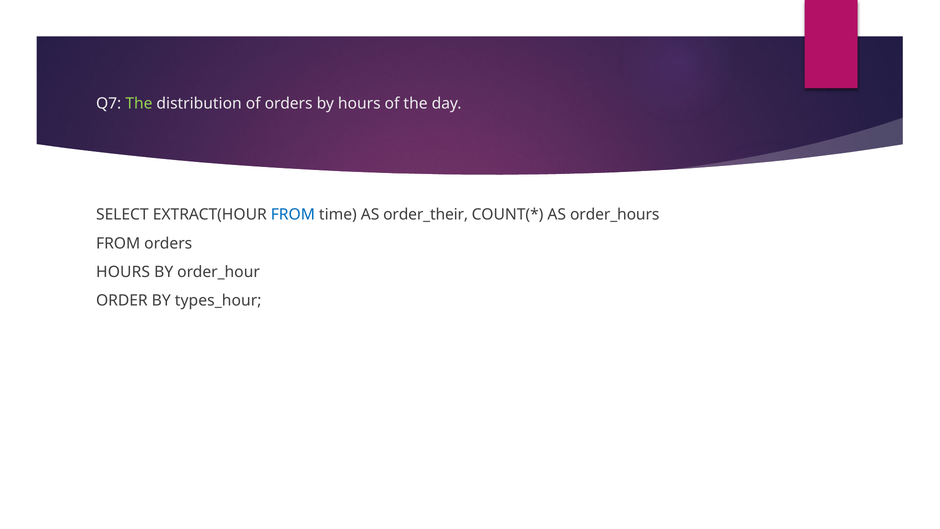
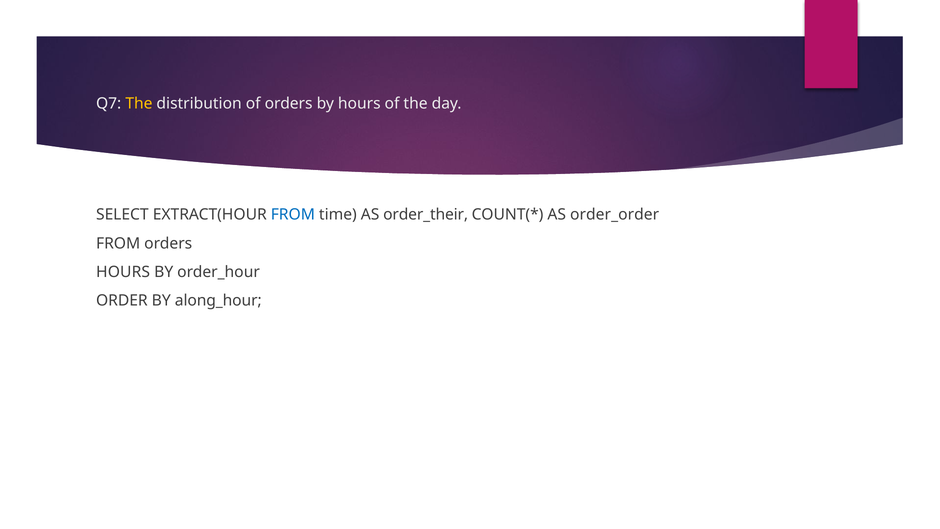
The at (139, 103) colour: light green -> yellow
order_hours: order_hours -> order_order
types_hour: types_hour -> along_hour
